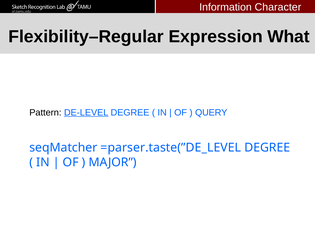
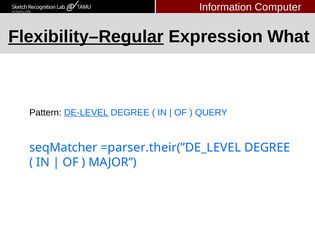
Character: Character -> Computer
Flexibility–Regular underline: none -> present
=parser.taste(”DE_LEVEL: =parser.taste(”DE_LEVEL -> =parser.their(”DE_LEVEL
